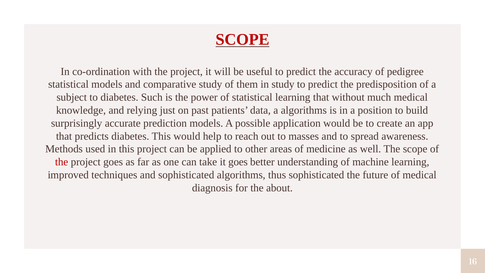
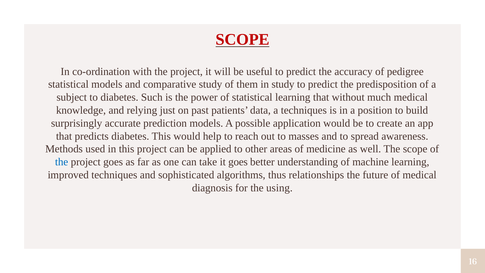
a algorithms: algorithms -> techniques
the at (62, 162) colour: red -> blue
thus sophisticated: sophisticated -> relationships
about: about -> using
